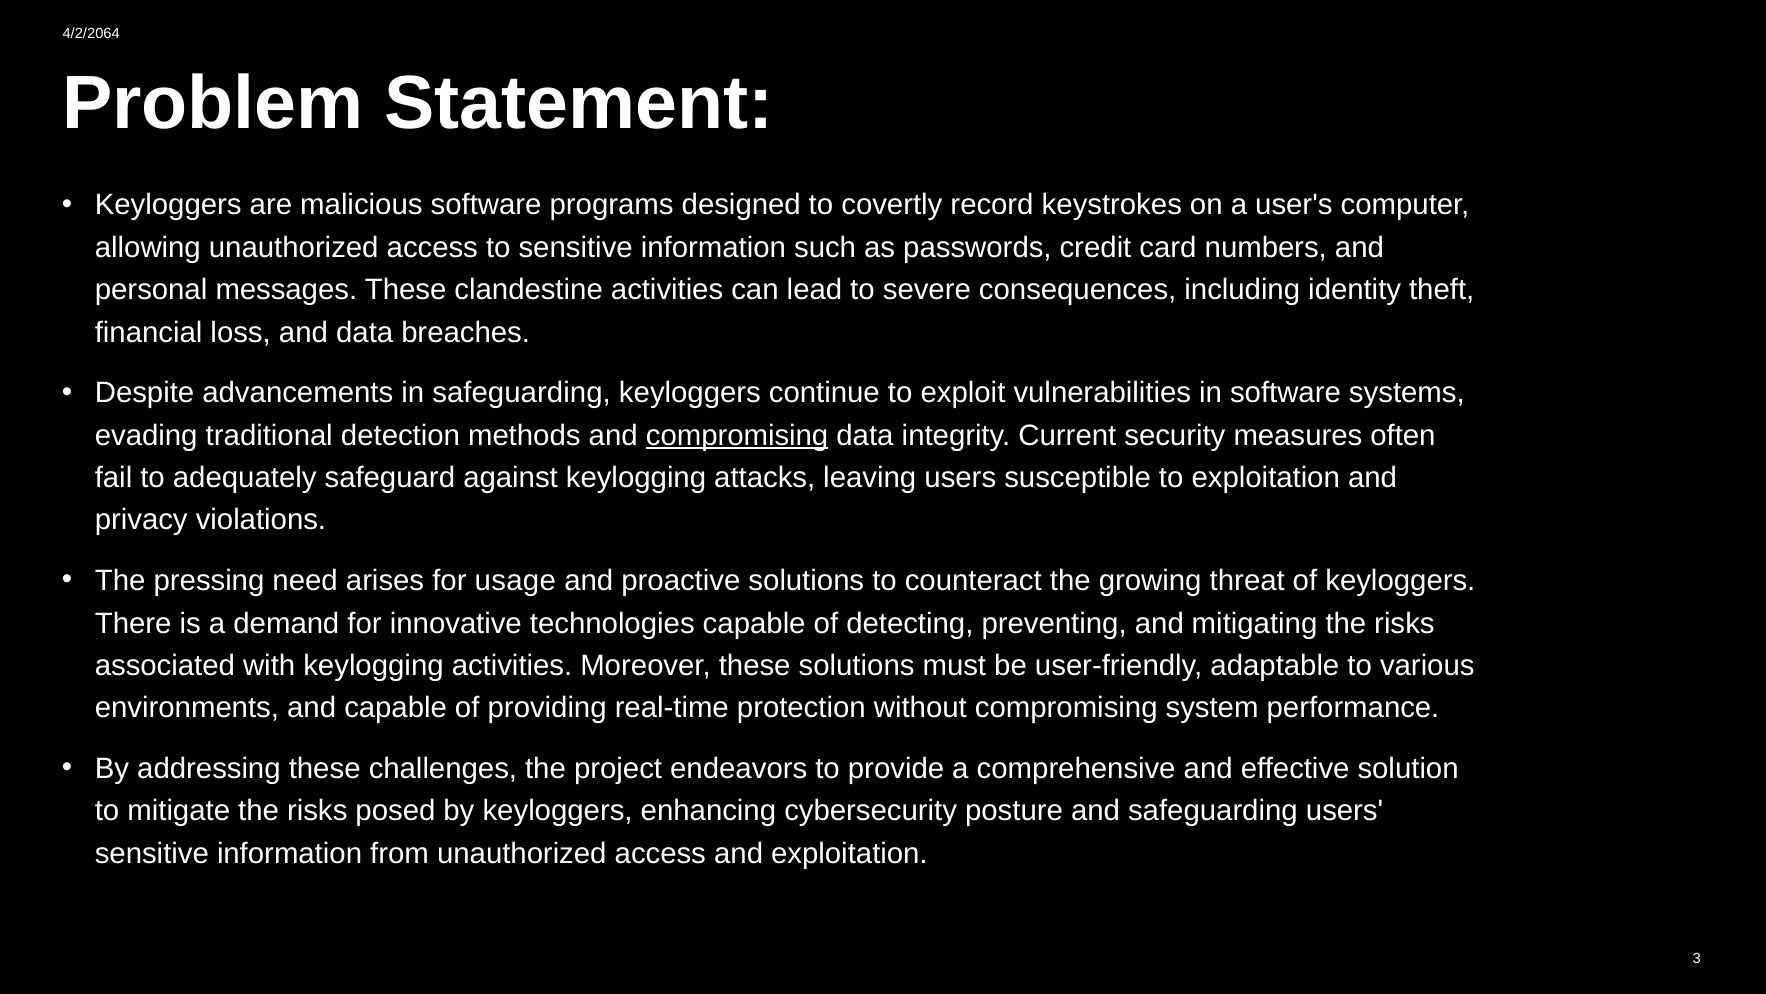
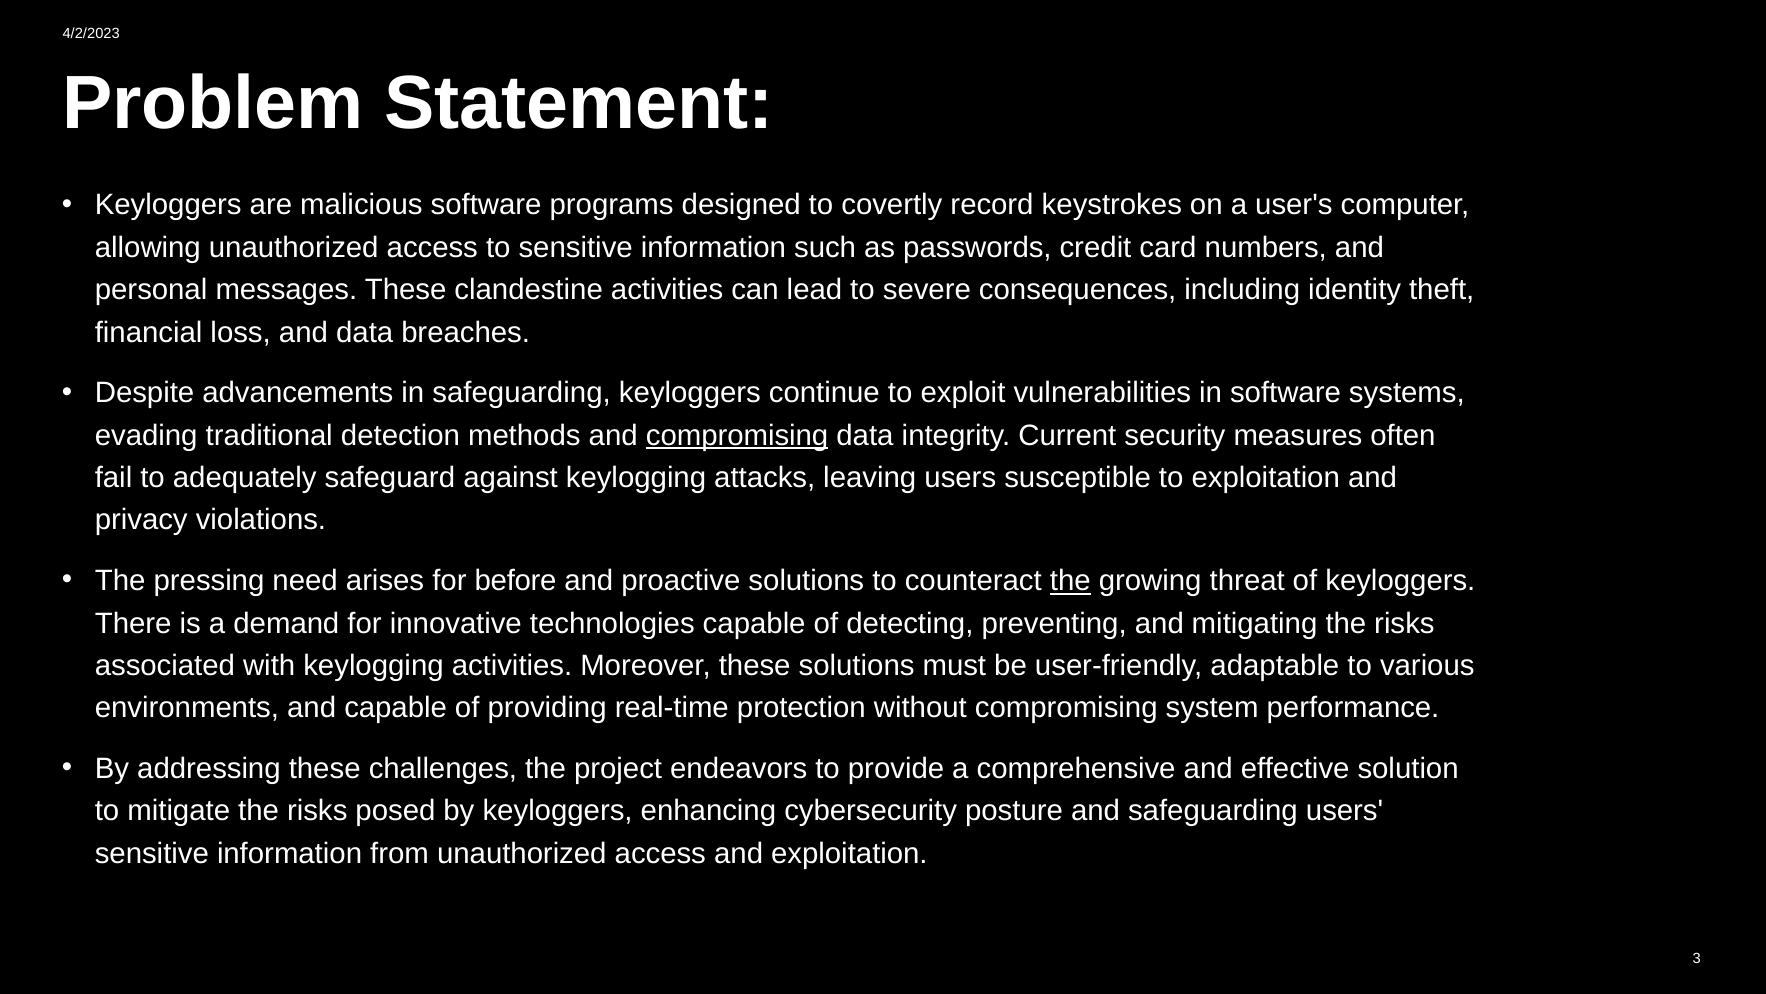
4/2/2064: 4/2/2064 -> 4/2/2023
usage: usage -> before
the at (1070, 581) underline: none -> present
